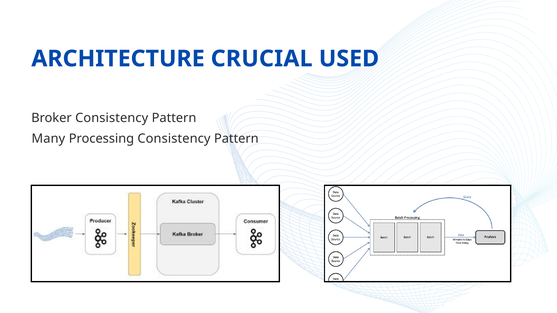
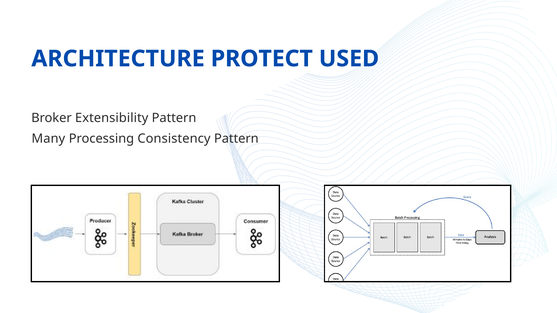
CRUCIAL: CRUCIAL -> PROTECT
Broker Consistency: Consistency -> Extensibility
